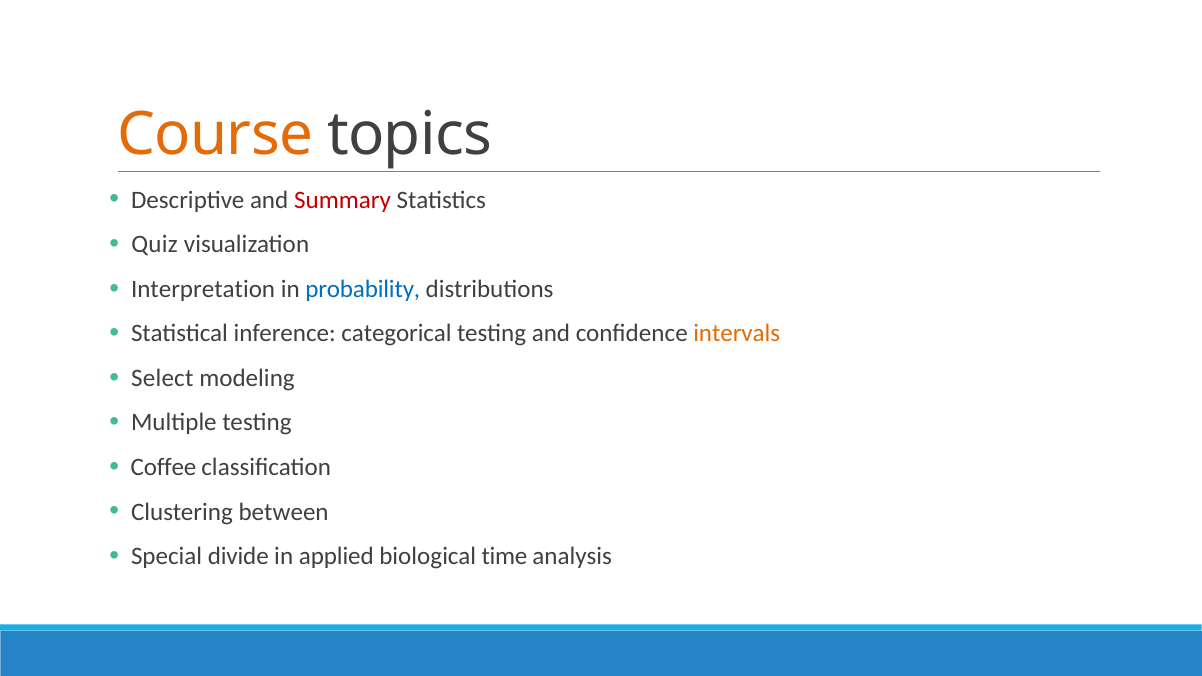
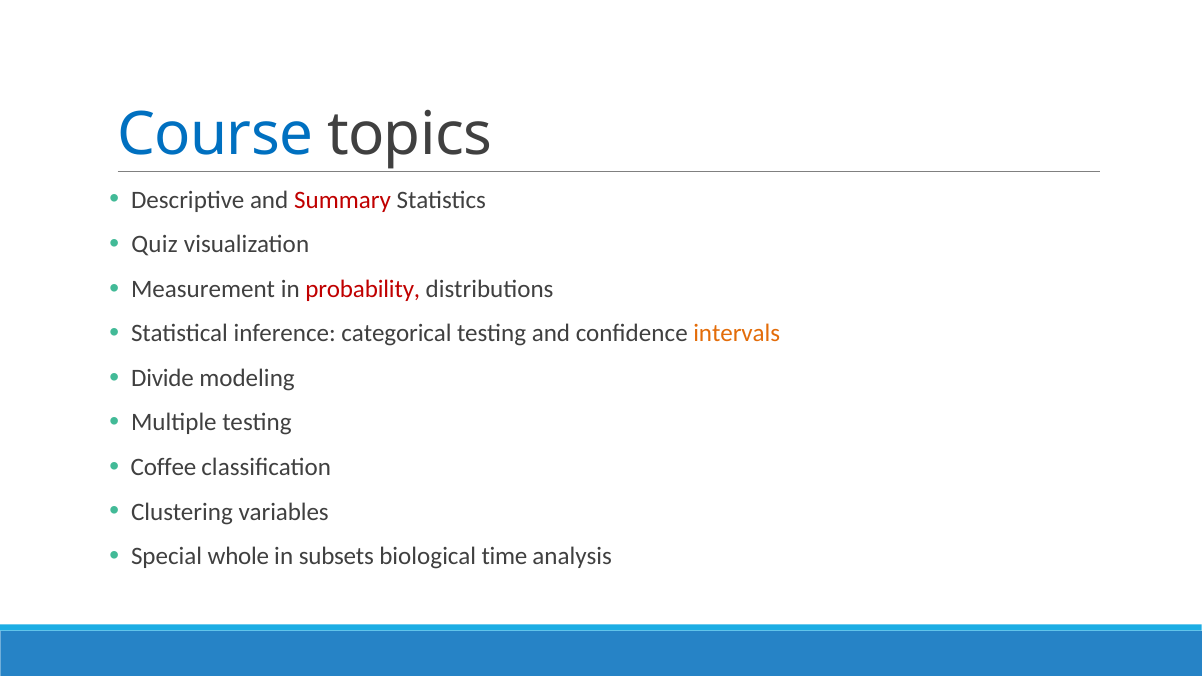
Course colour: orange -> blue
Interpretation: Interpretation -> Measurement
probability colour: blue -> red
Select: Select -> Divide
between: between -> variables
divide: divide -> whole
applied: applied -> subsets
